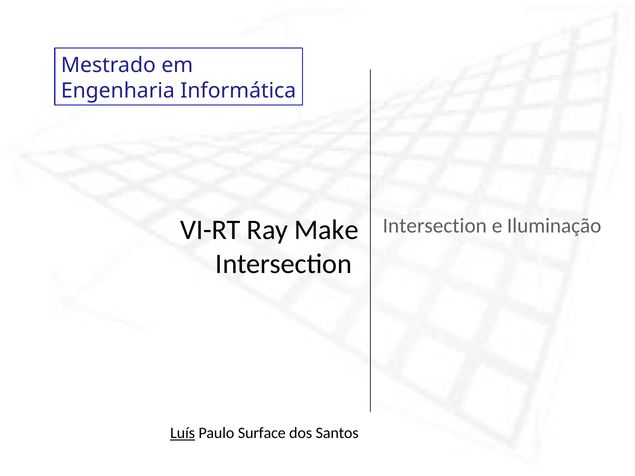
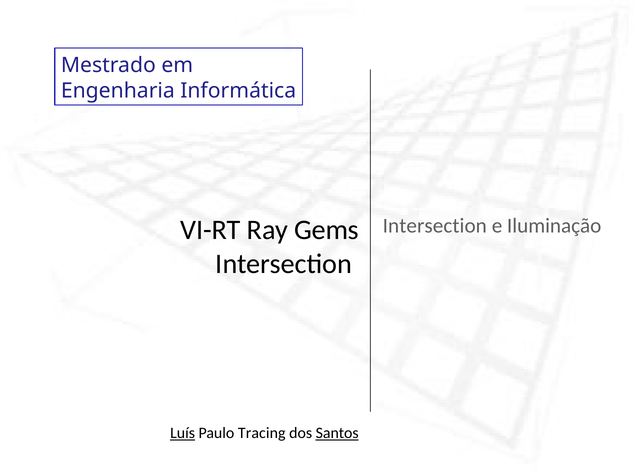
Make: Make -> Gems
Surface: Surface -> Tracing
Santos underline: none -> present
